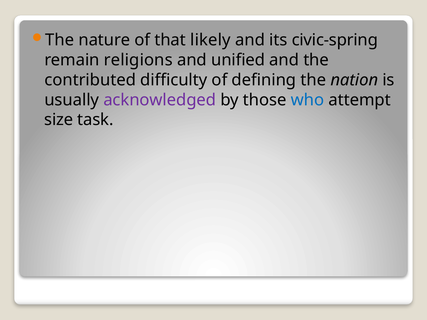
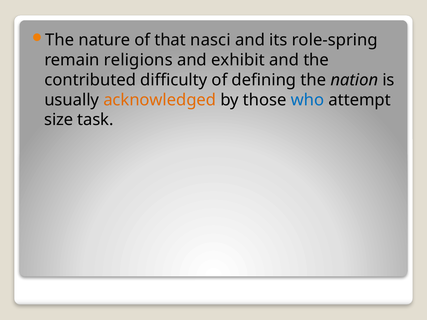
likely: likely -> nasci
civic-spring: civic-spring -> role-spring
unified: unified -> exhibit
acknowledged colour: purple -> orange
